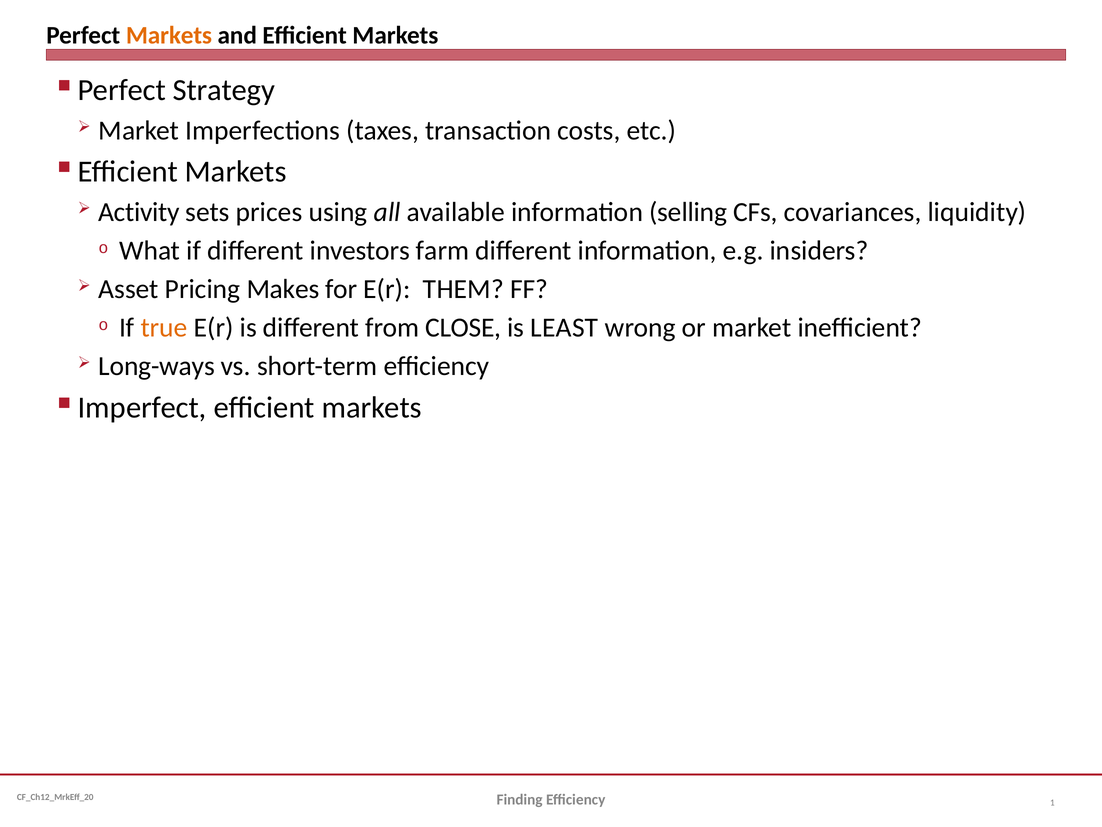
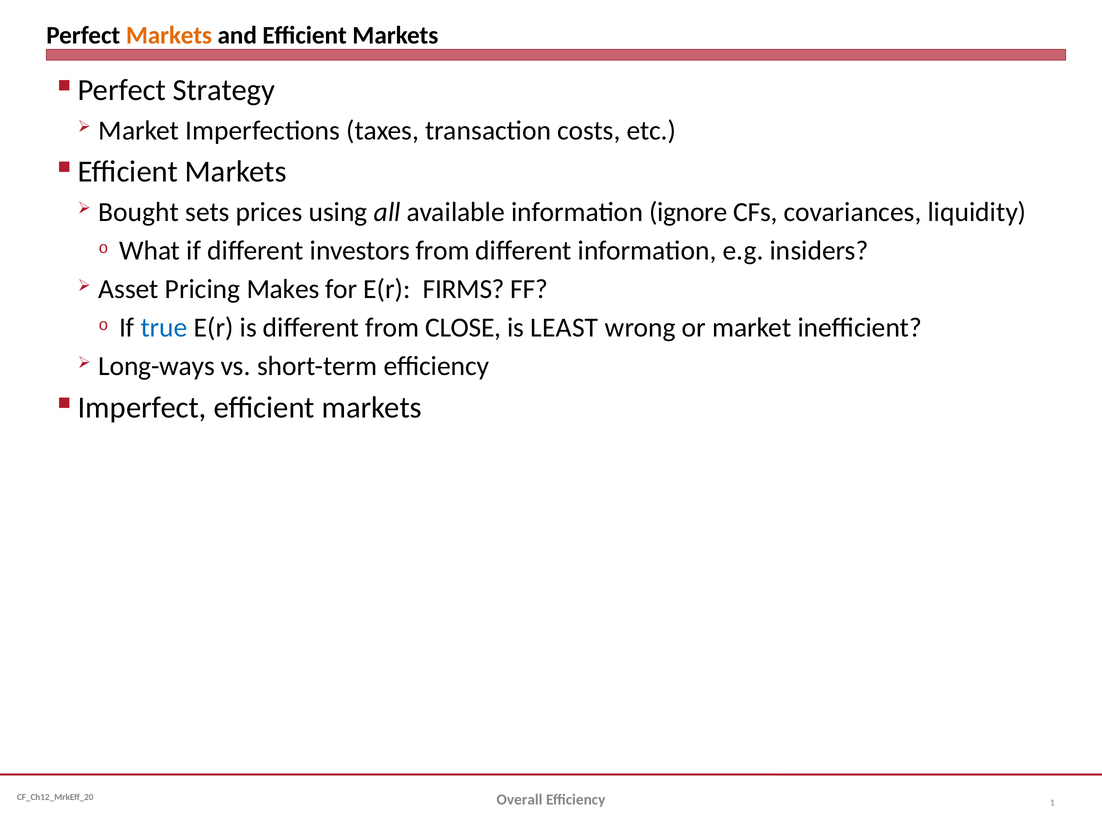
Activity: Activity -> Bought
selling: selling -> ignore
investors farm: farm -> from
THEM: THEM -> FIRMS
true colour: orange -> blue
Finding: Finding -> Overall
